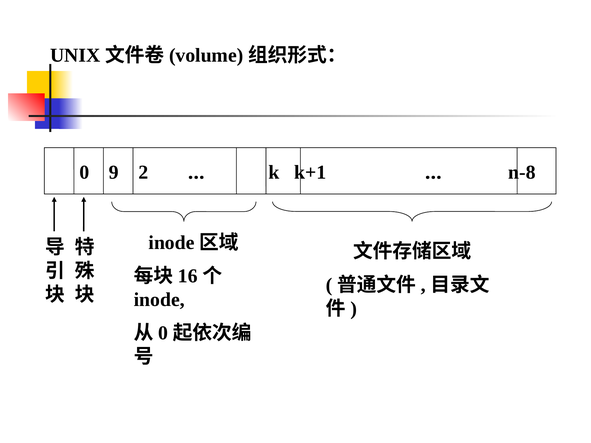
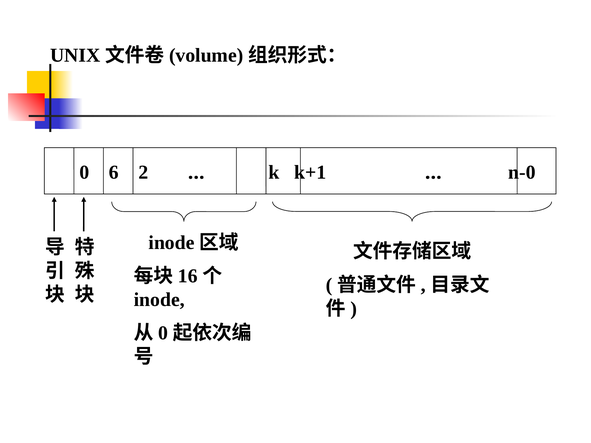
9: 9 -> 6
n-8: n-8 -> n-0
